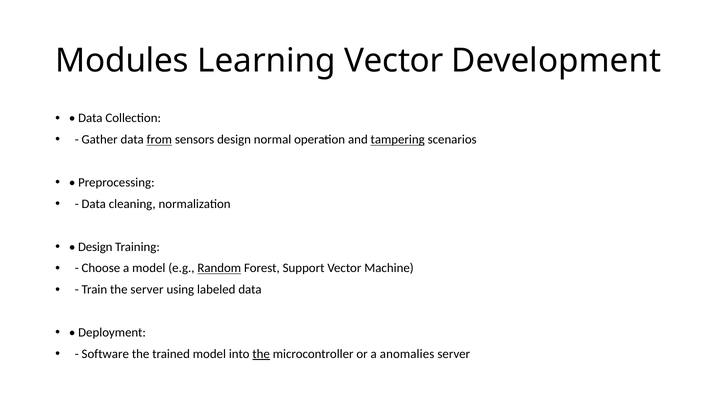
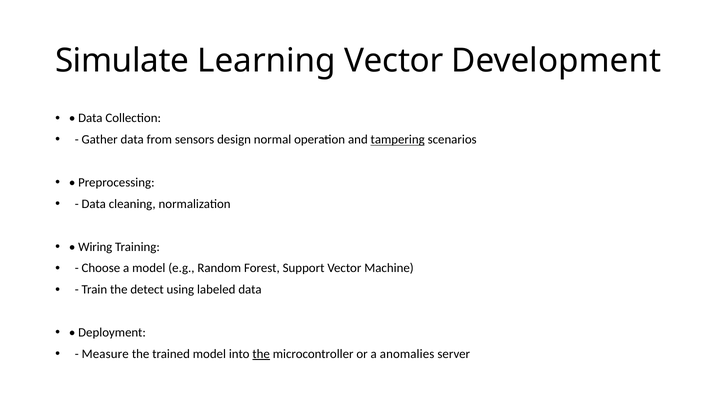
Modules: Modules -> Simulate
from underline: present -> none
Design at (95, 247): Design -> Wiring
Random underline: present -> none
the server: server -> detect
Software: Software -> Measure
